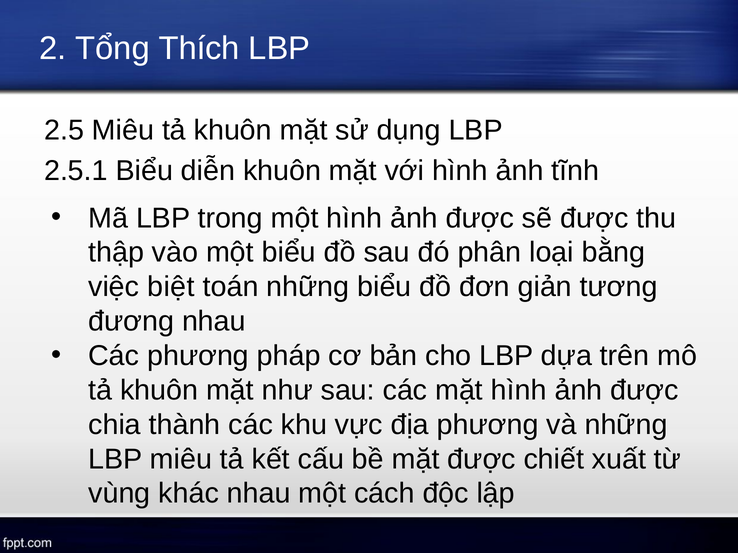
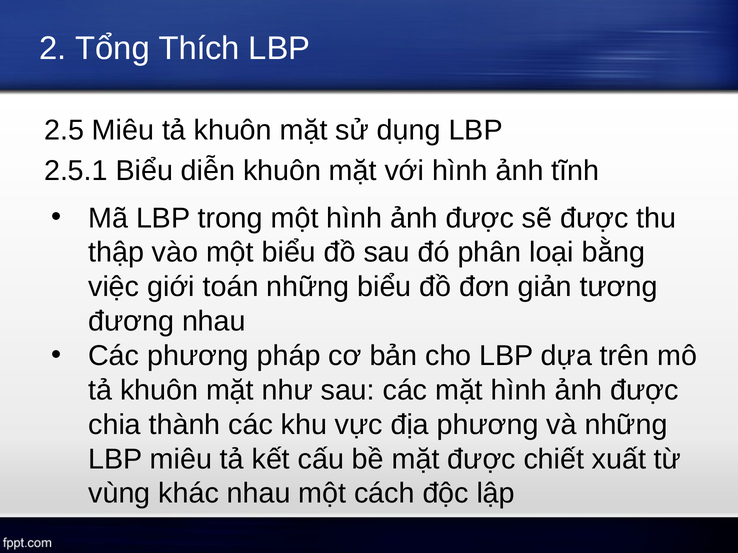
biệt: biệt -> giới
